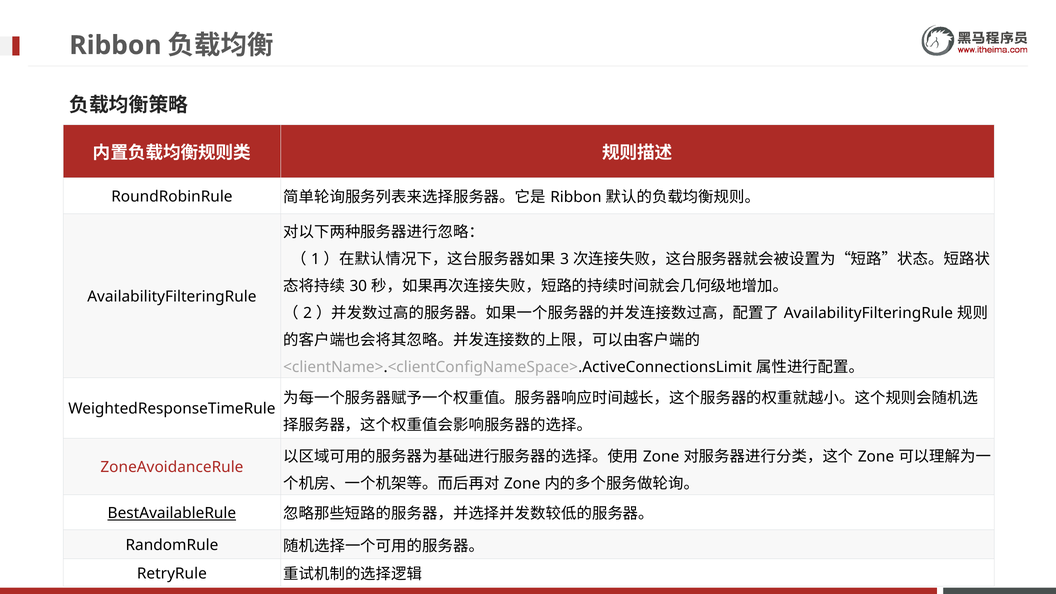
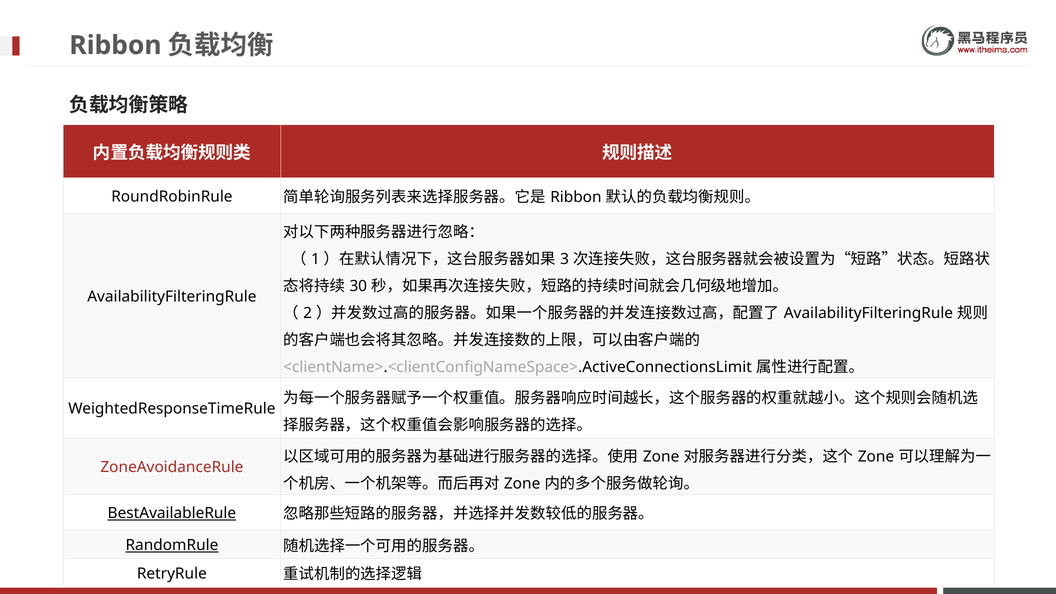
RandomRule underline: none -> present
